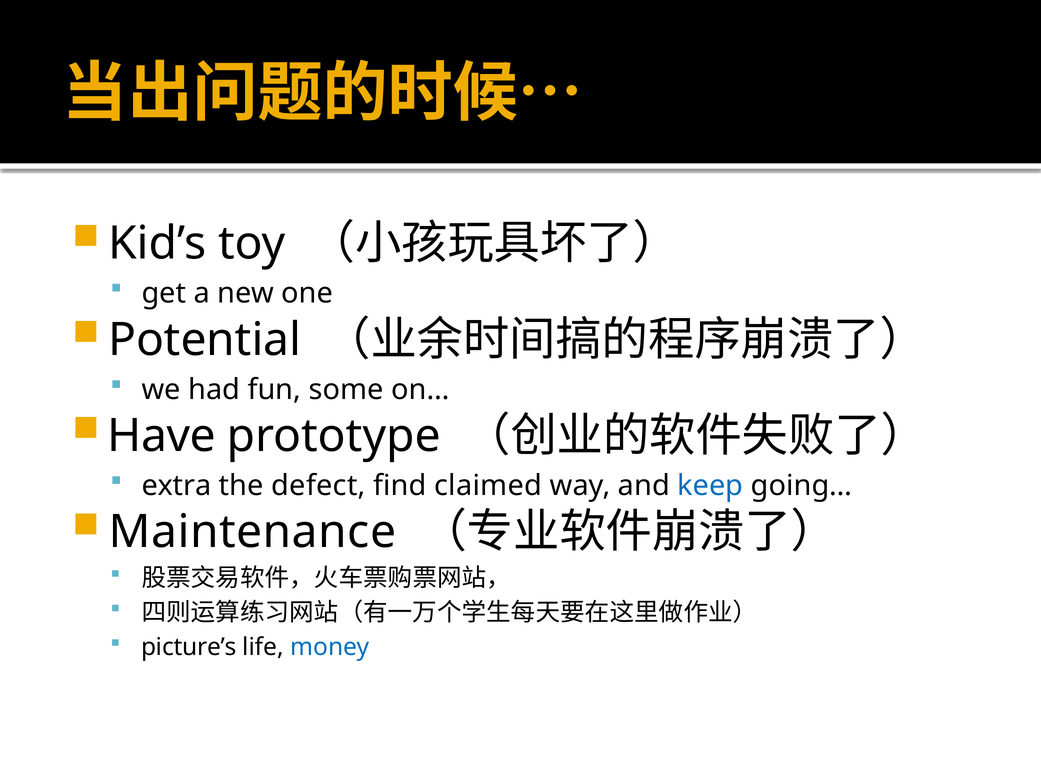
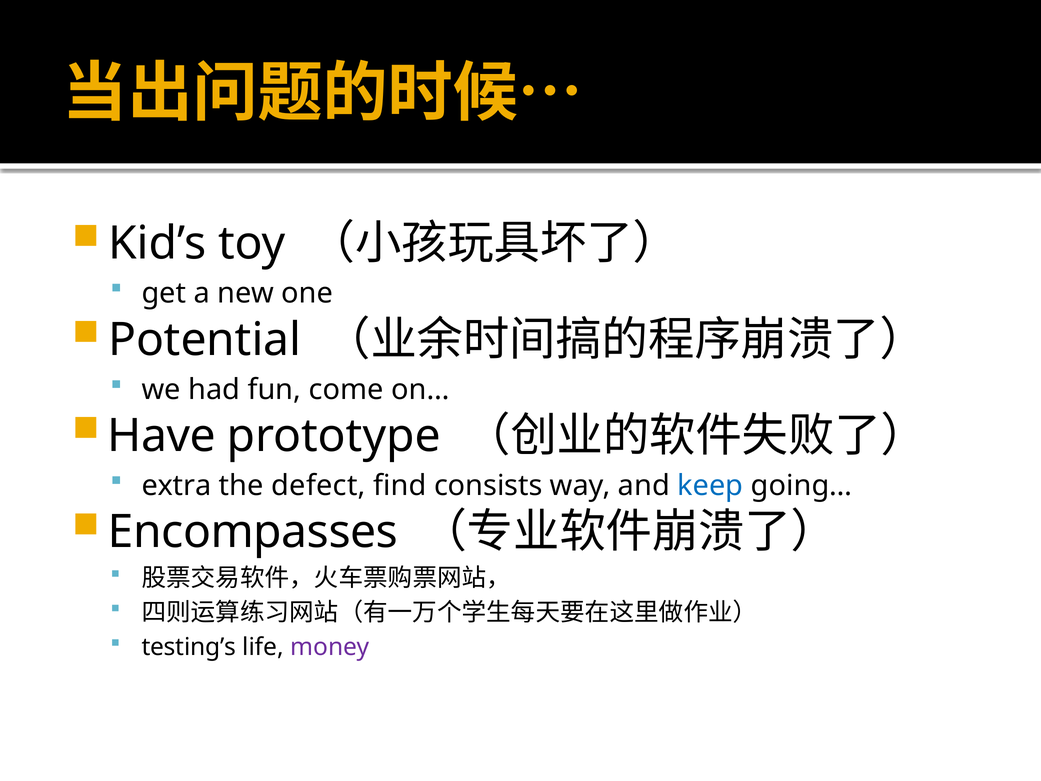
some: some -> come
claimed: claimed -> consists
Maintenance: Maintenance -> Encompasses
picture’s: picture’s -> testing’s
money colour: blue -> purple
